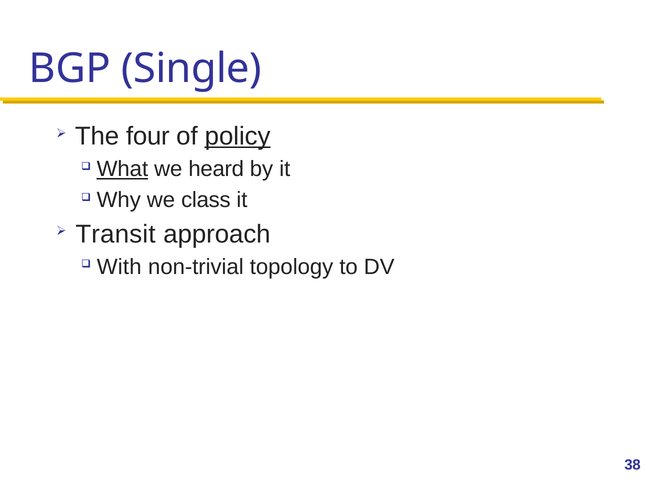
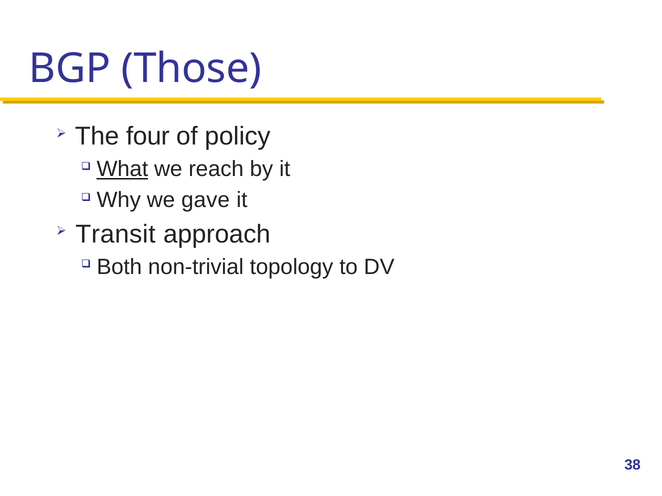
Single: Single -> Those
policy underline: present -> none
heard: heard -> reach
class: class -> gave
With: With -> Both
